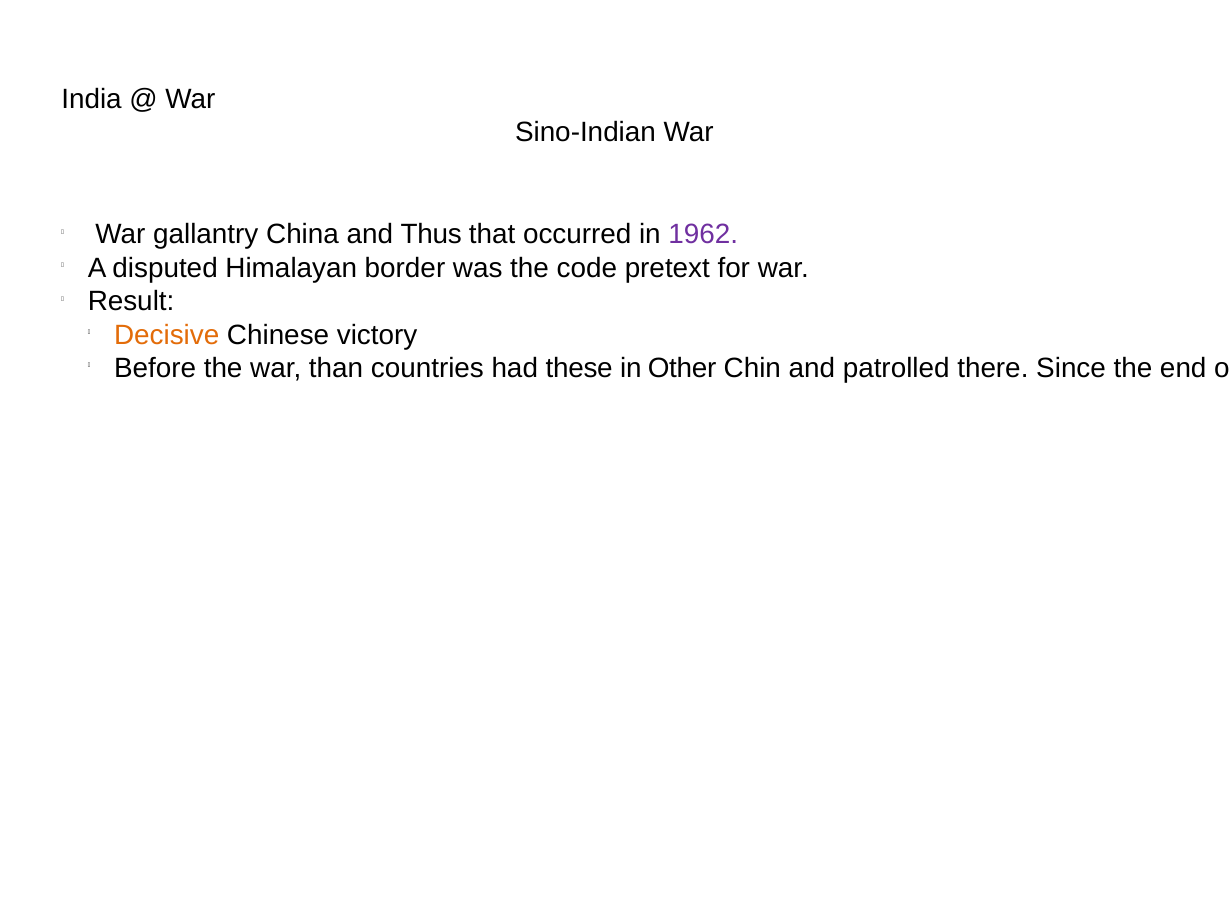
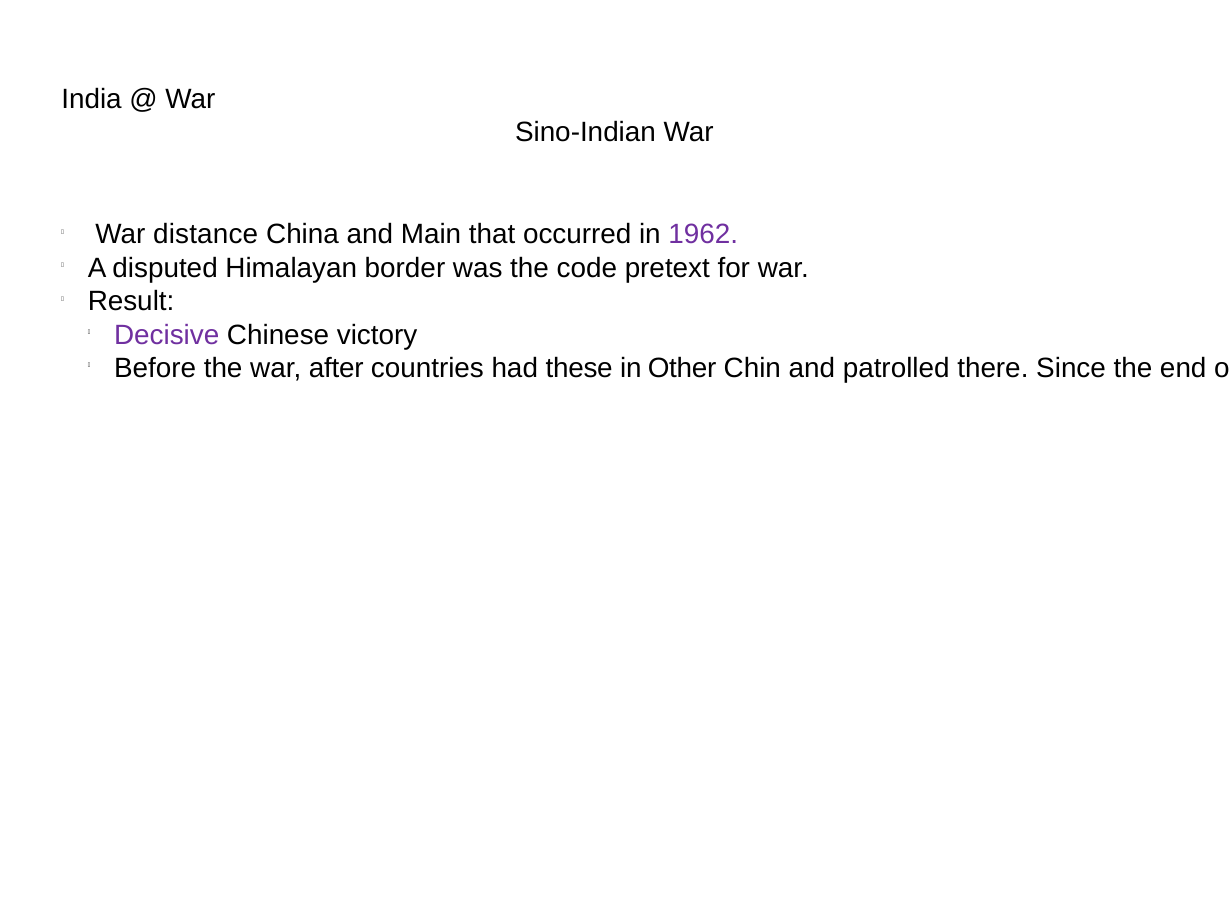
gallantry: gallantry -> distance
Thus: Thus -> Main
Decisive colour: orange -> purple
than: than -> after
